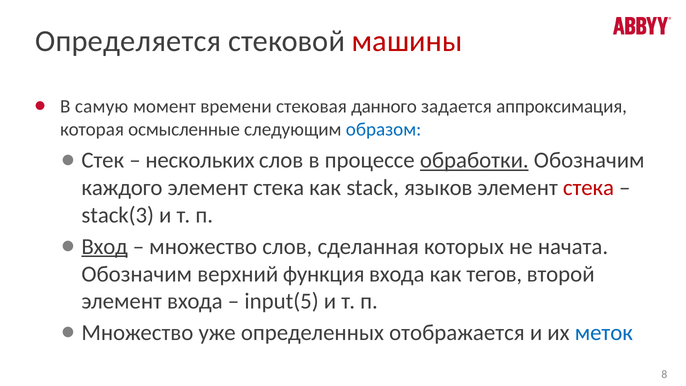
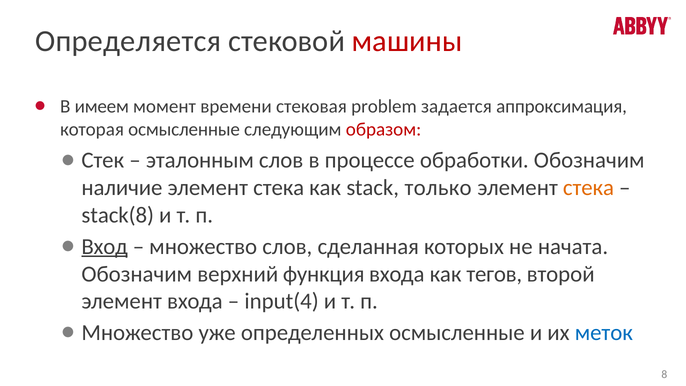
самую: самую -> имеем
данного: данного -> problem
образом colour: blue -> red
нескольких: нескольких -> эталонным
обработки underline: present -> none
каждого: каждого -> наличие
языков: языков -> только
стека at (588, 188) colour: red -> orange
stack(3: stack(3 -> stack(8
input(5: input(5 -> input(4
определенных отображается: отображается -> осмысленные
